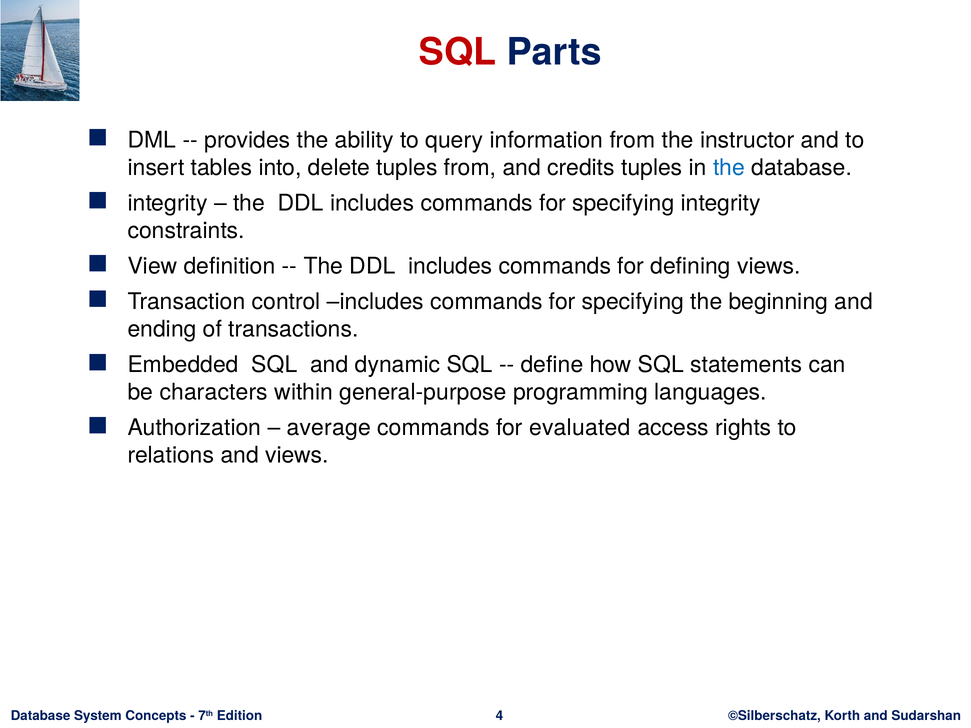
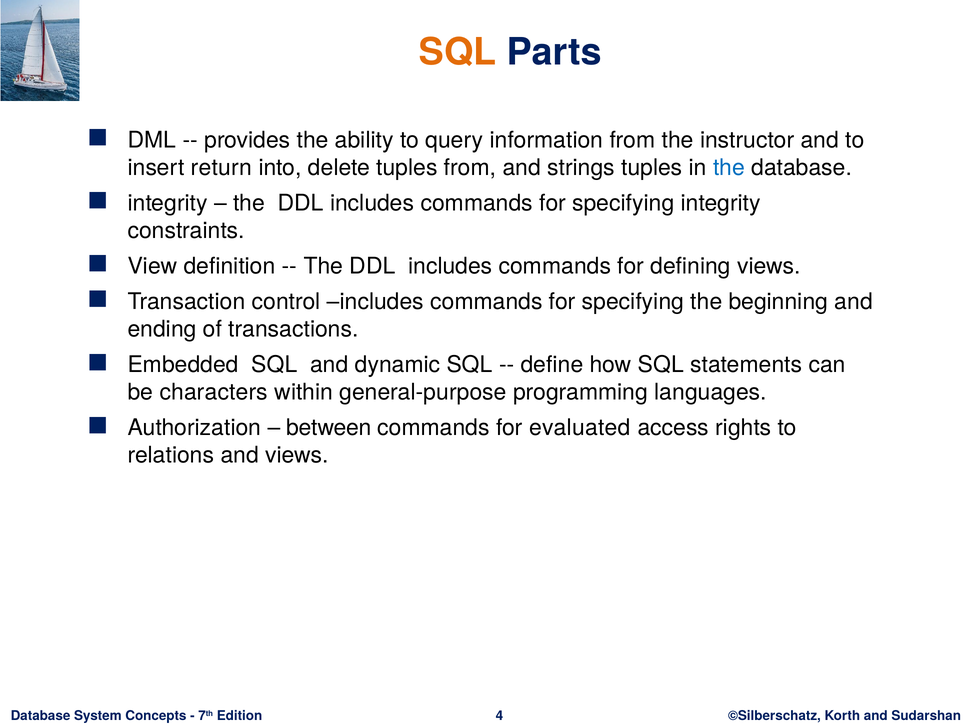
SQL at (458, 52) colour: red -> orange
tables: tables -> return
credits: credits -> strings
average: average -> between
